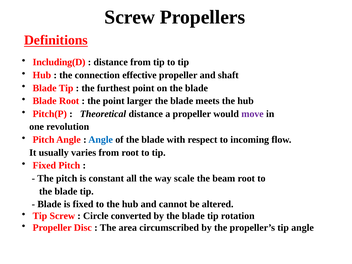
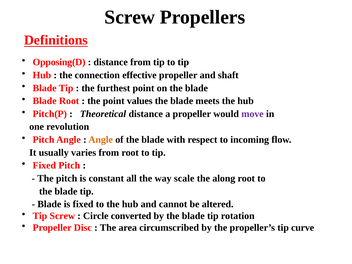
Including(D: Including(D -> Opposing(D
larger: larger -> values
Angle at (101, 140) colour: blue -> orange
beam: beam -> along
tip angle: angle -> curve
